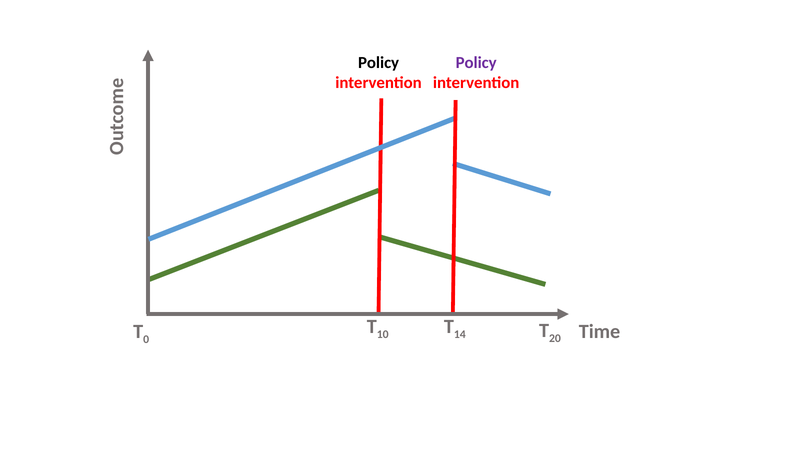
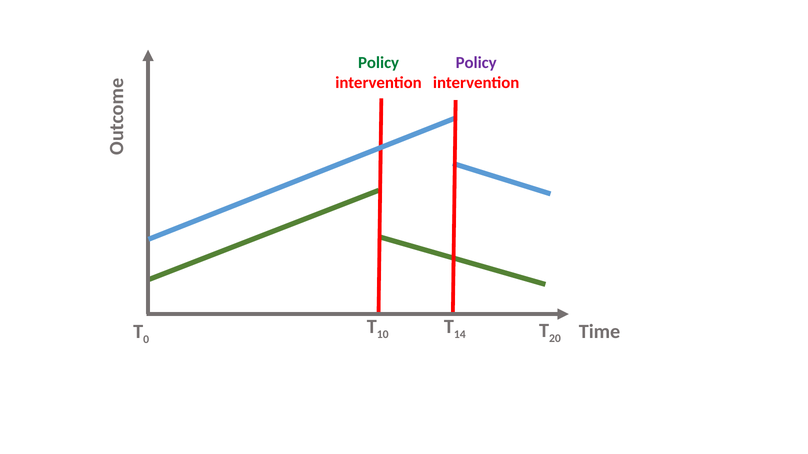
Policy at (379, 63) colour: black -> green
